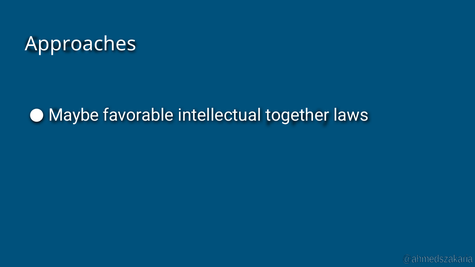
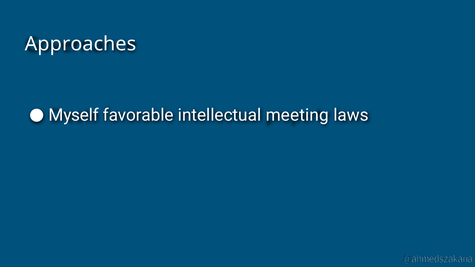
Maybe: Maybe -> Myself
together: together -> meeting
